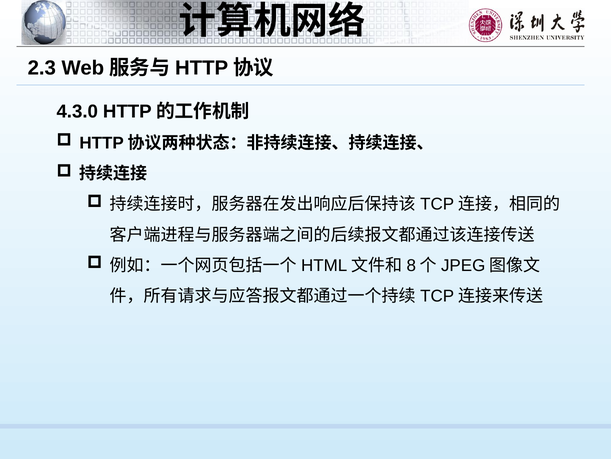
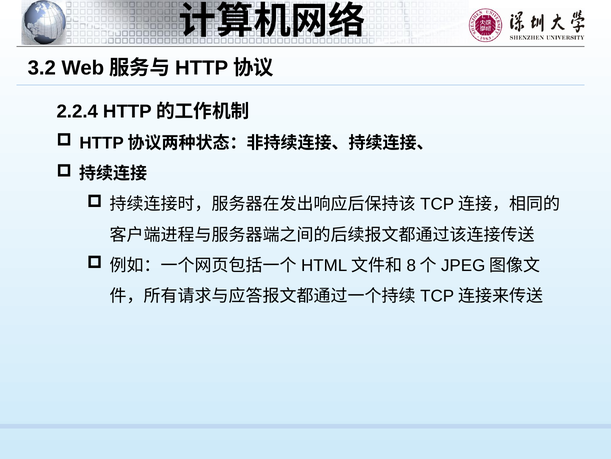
2.3: 2.3 -> 3.2
4.3.0: 4.3.0 -> 2.2.4
